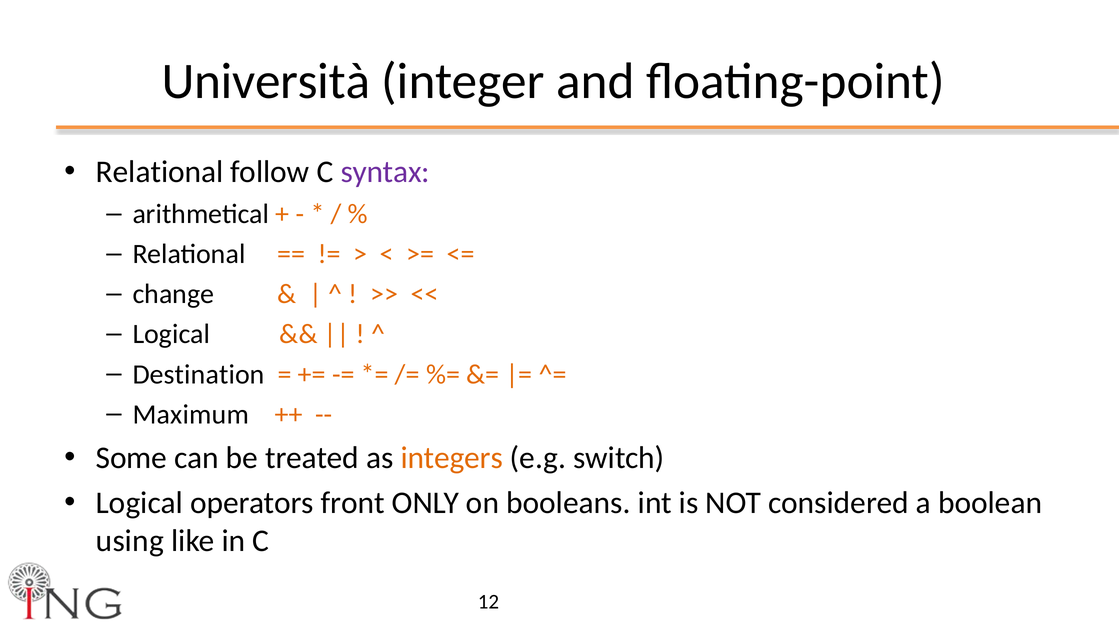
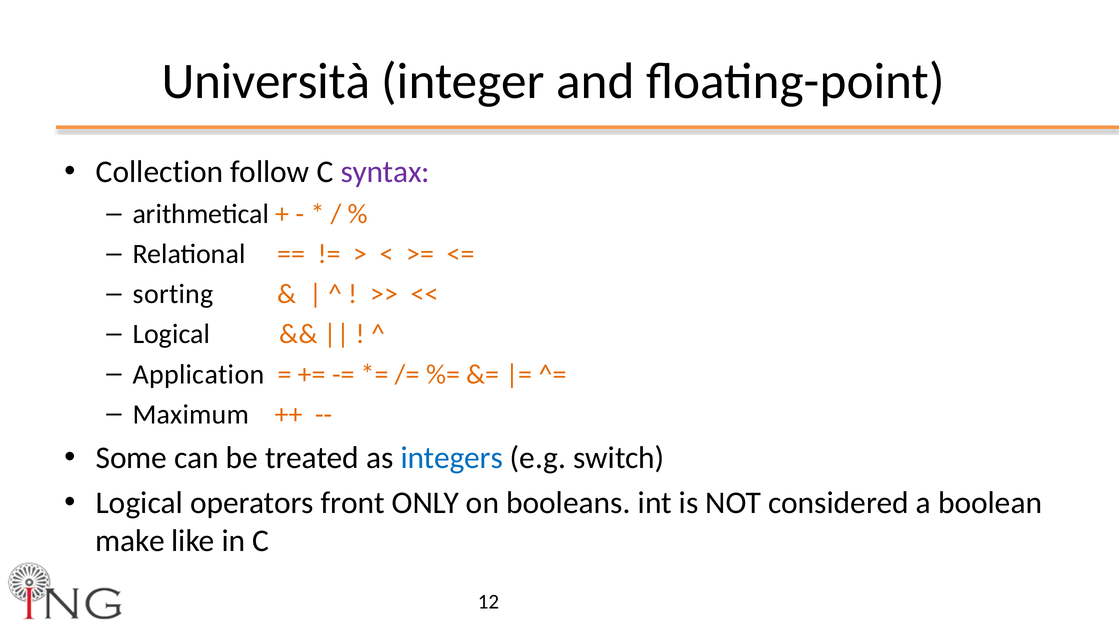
Relational at (160, 172): Relational -> Collection
change: change -> sorting
Destination: Destination -> Application
integers colour: orange -> blue
using: using -> make
